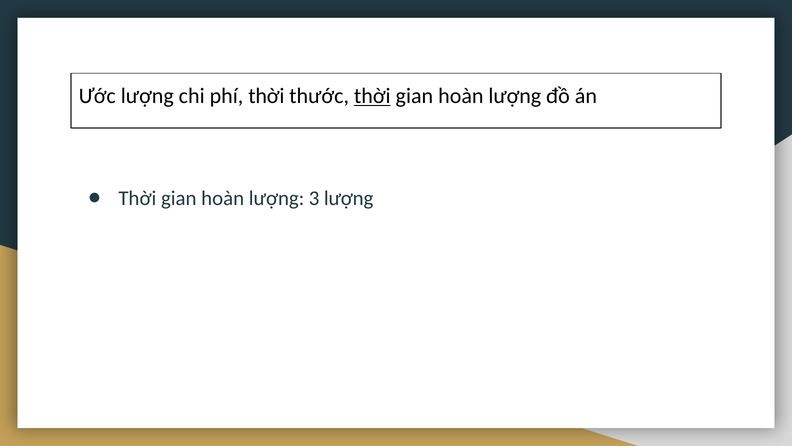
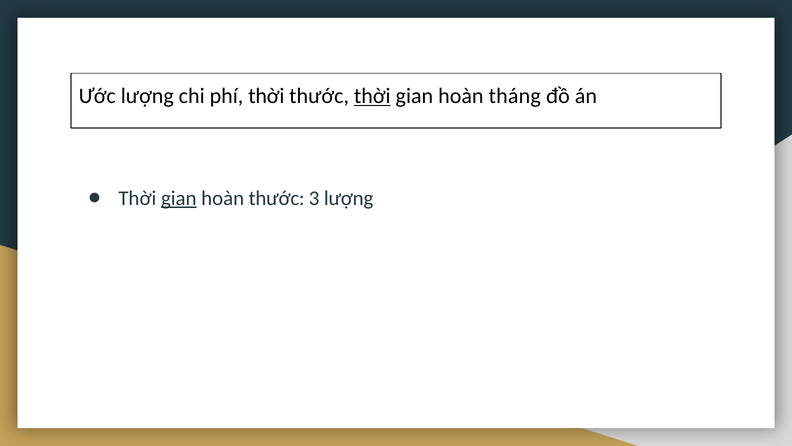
lượng at (515, 96): lượng -> tháng
gian at (179, 198) underline: none -> present
lượng at (277, 198): lượng -> thước
